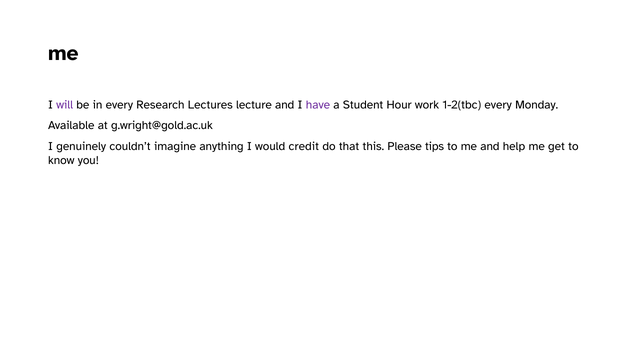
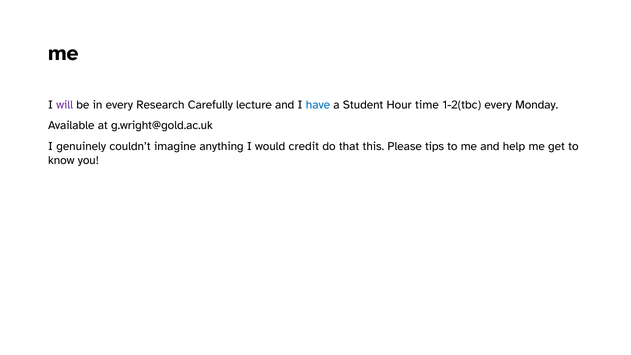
Lectures: Lectures -> Carefully
have colour: purple -> blue
work: work -> time
